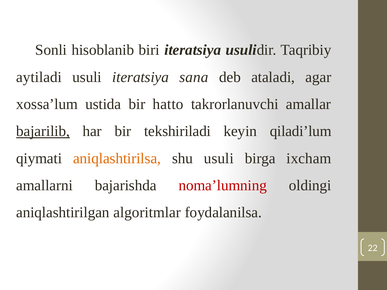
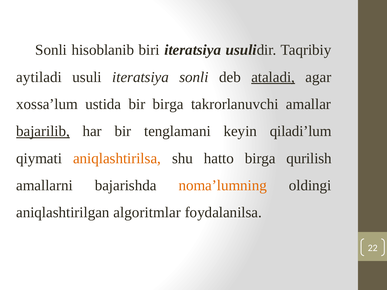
iteratsiya sana: sana -> sonli
ataladi underline: none -> present
bir hatto: hatto -> birga
tekshiriladi: tekshiriladi -> tenglamani
shu usuli: usuli -> hatto
iхcham: iхcham -> qurilish
noma’lumning colour: red -> orange
